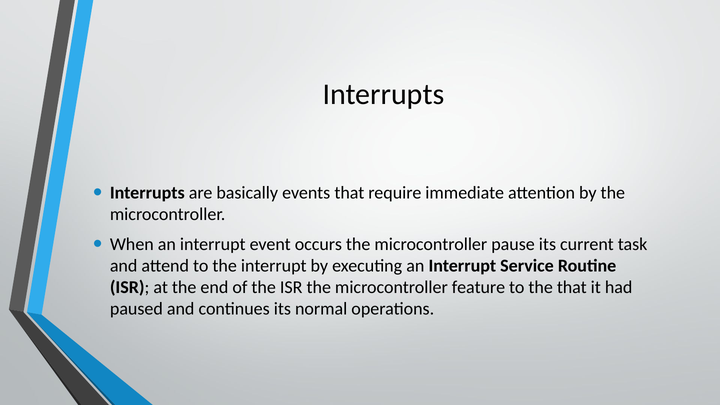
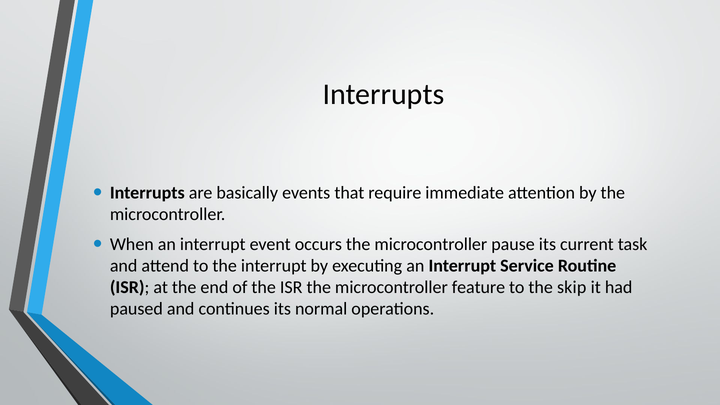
the that: that -> skip
